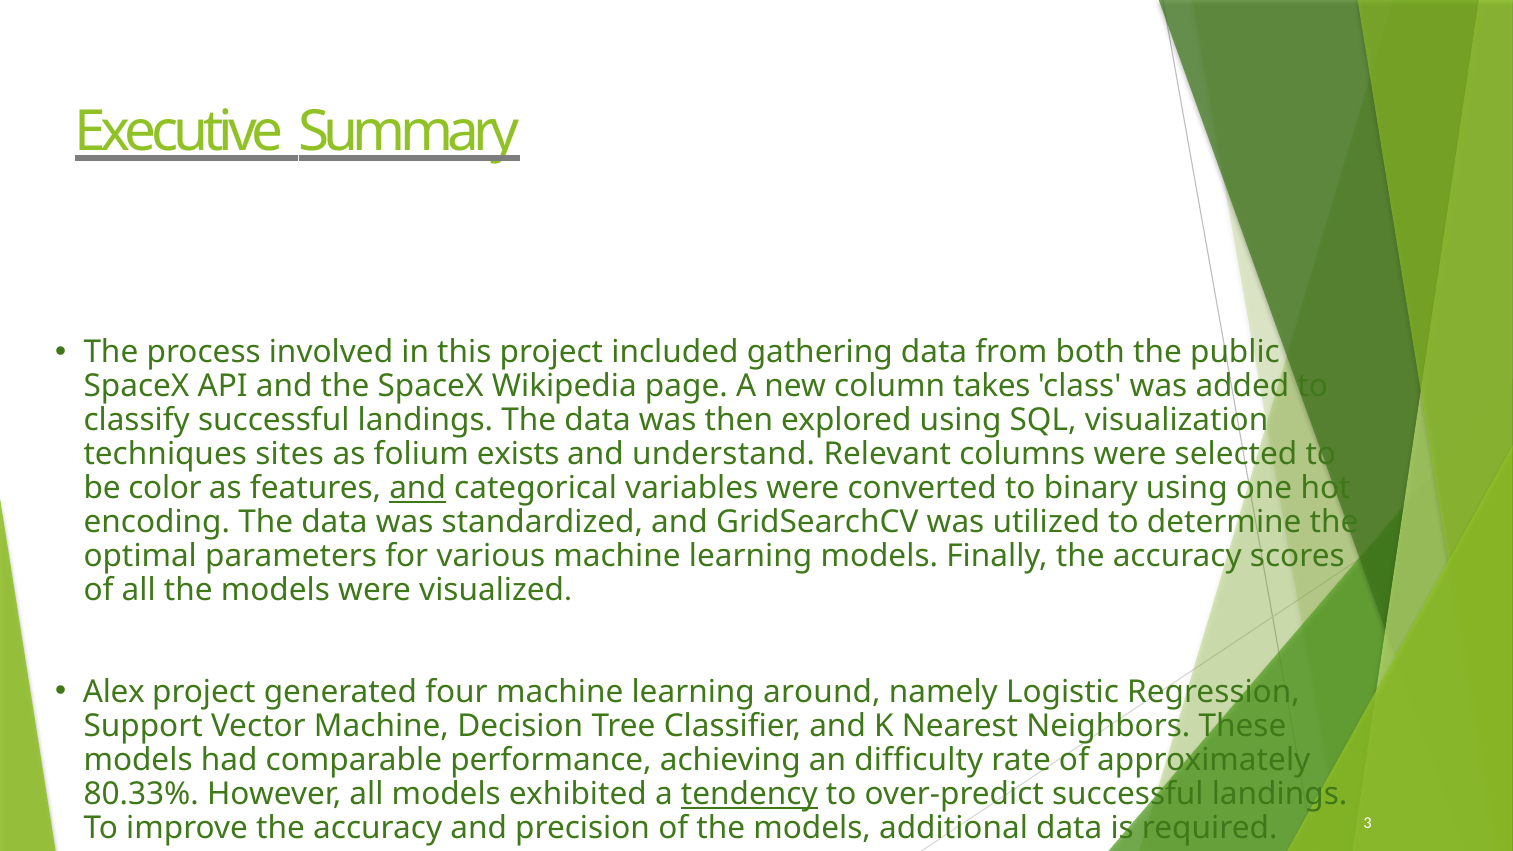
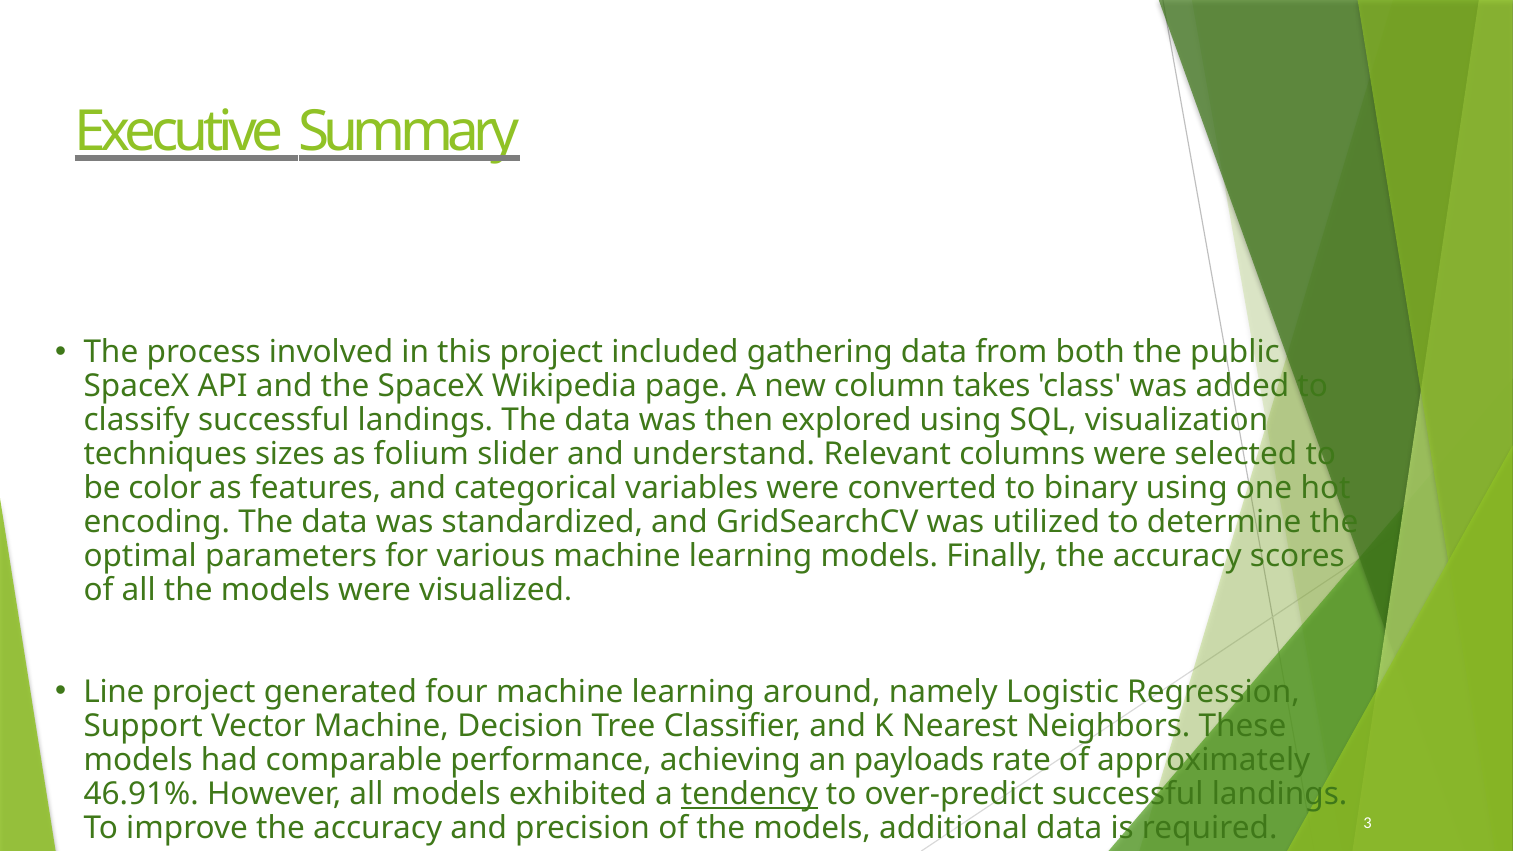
sites: sites -> sizes
exists: exists -> slider
and at (418, 488) underline: present -> none
Alex: Alex -> Line
difficulty: difficulty -> payloads
80.33%: 80.33% -> 46.91%
